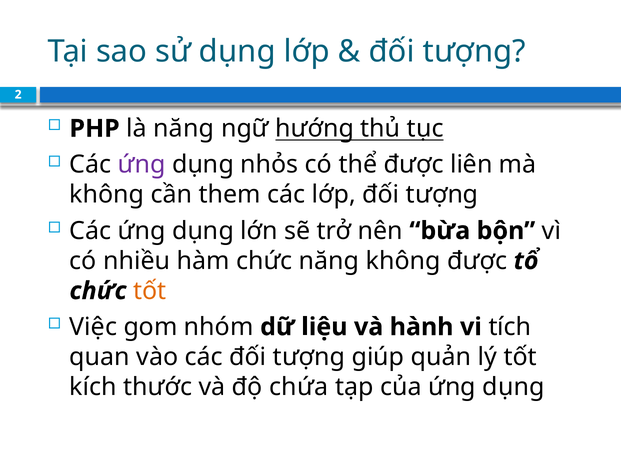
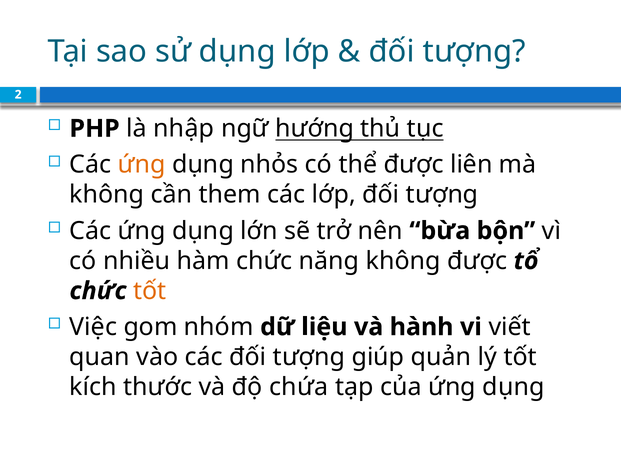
là năng: năng -> nhập
ứng at (142, 165) colour: purple -> orange
tích: tích -> viết
